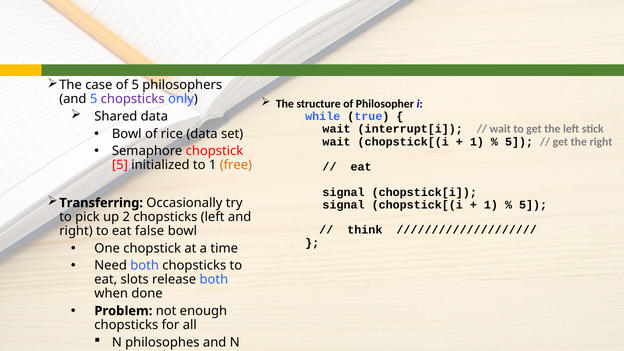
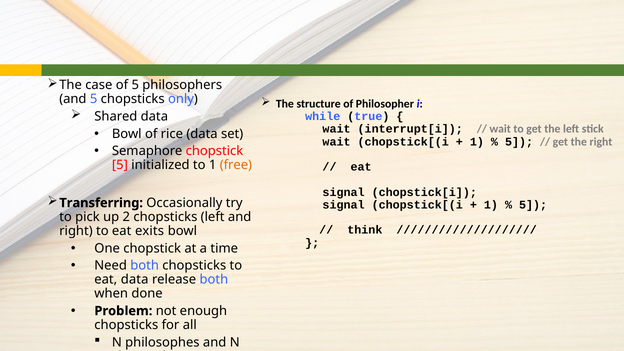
chopsticks at (133, 99) colour: purple -> black
false: false -> exits
eat slots: slots -> data
